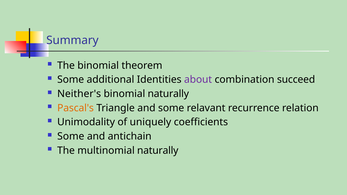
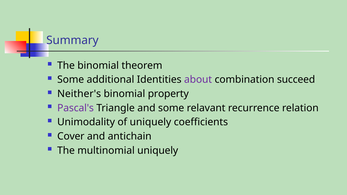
binomial naturally: naturally -> property
Pascal's colour: orange -> purple
Some at (71, 136): Some -> Cover
multinomial naturally: naturally -> uniquely
